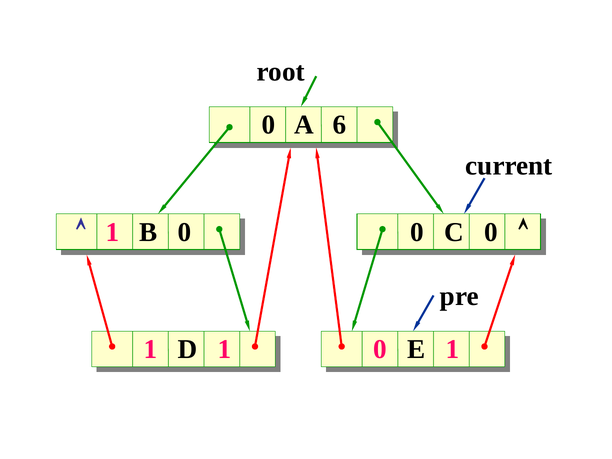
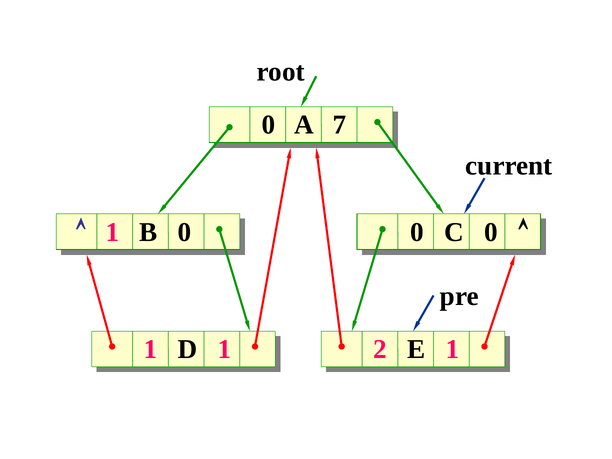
6: 6 -> 7
1 0: 0 -> 2
